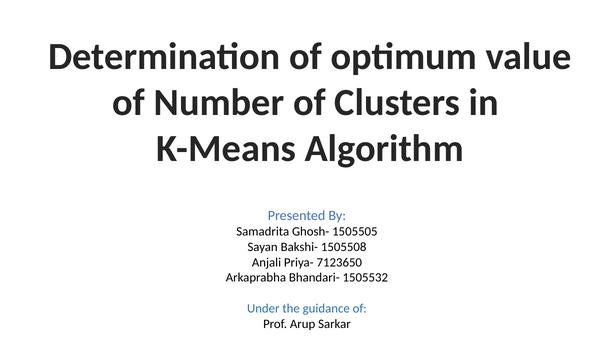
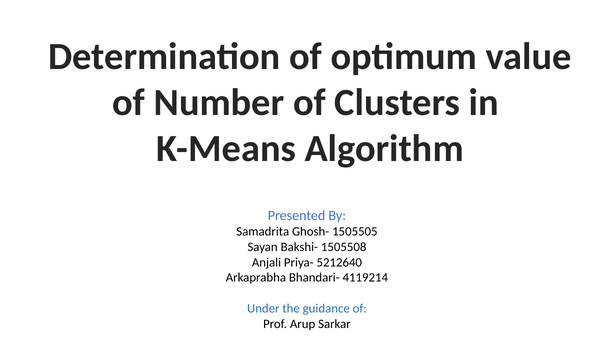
7123650: 7123650 -> 5212640
1505532: 1505532 -> 4119214
